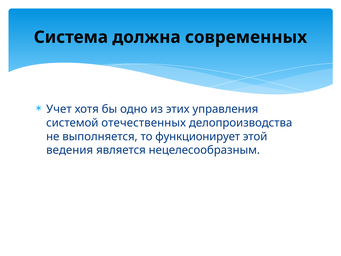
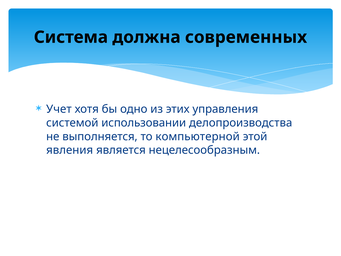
отечественных: отечественных -> использовании
функционирует: функционирует -> компьютерной
ведения: ведения -> явления
